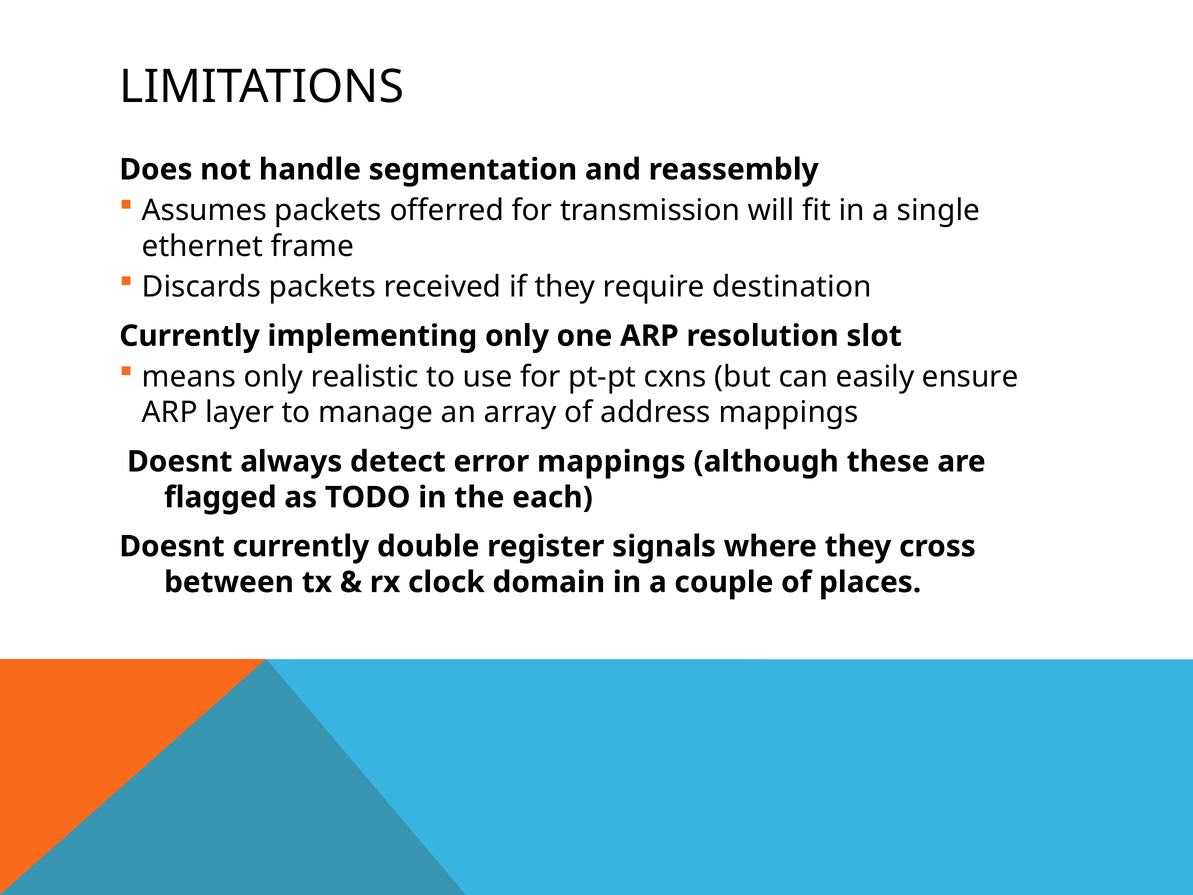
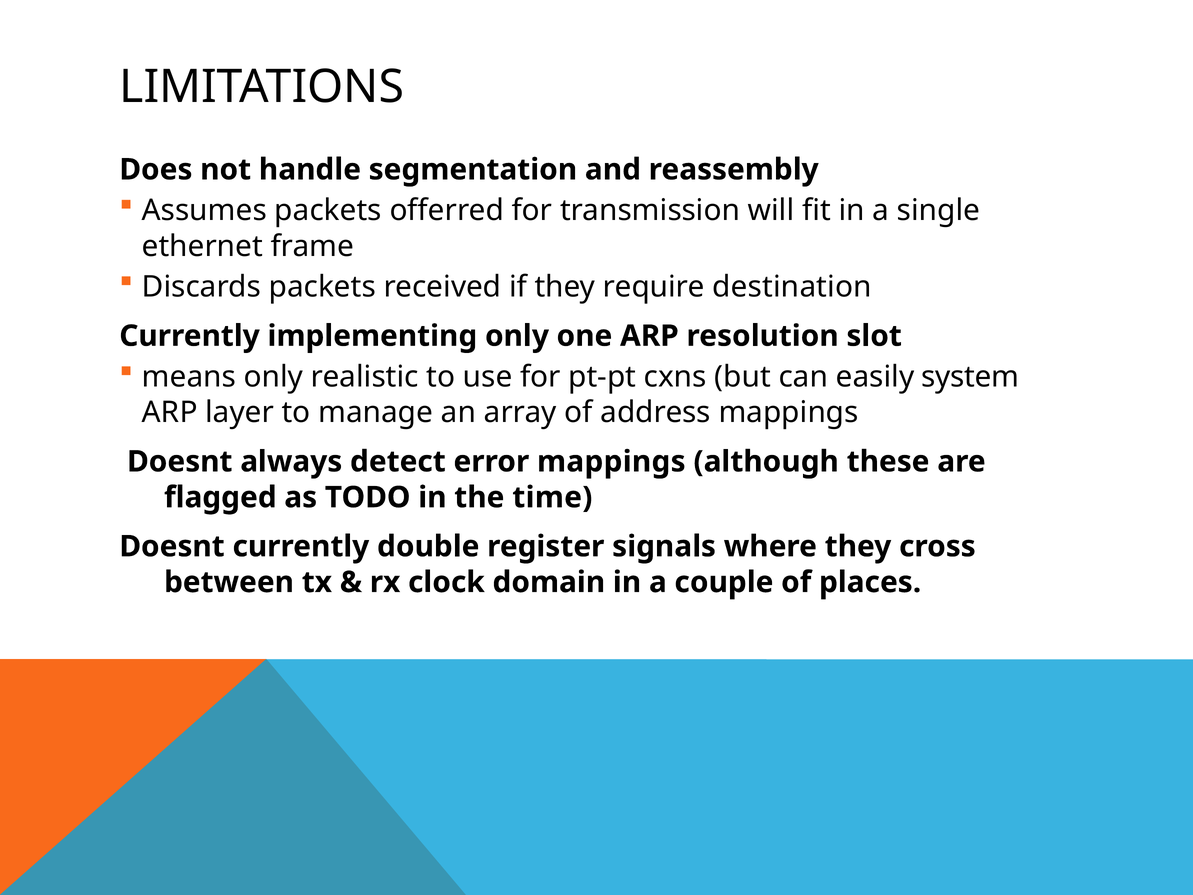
ensure: ensure -> system
each: each -> time
